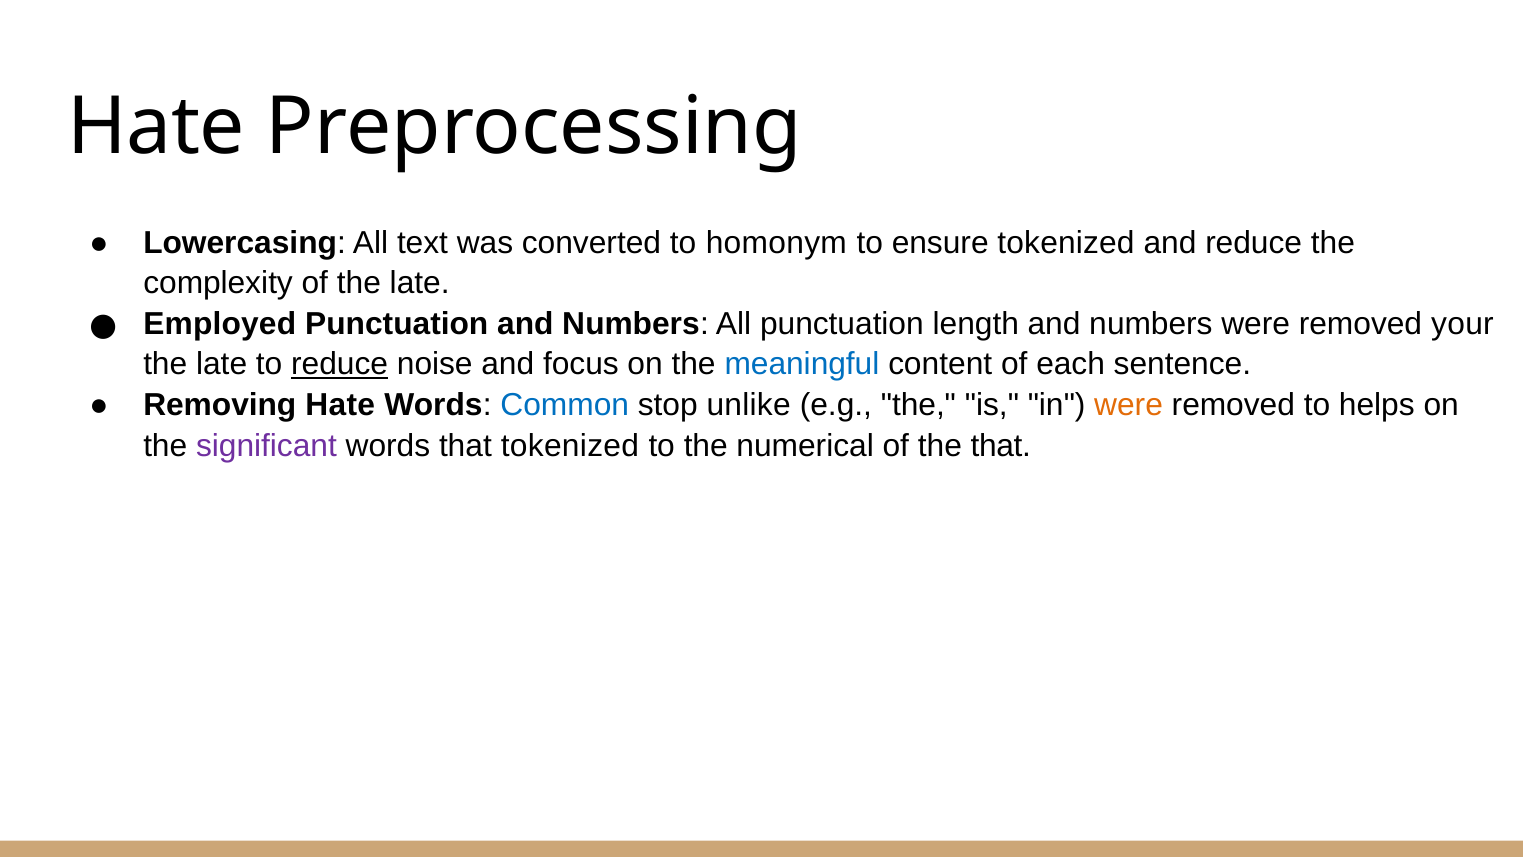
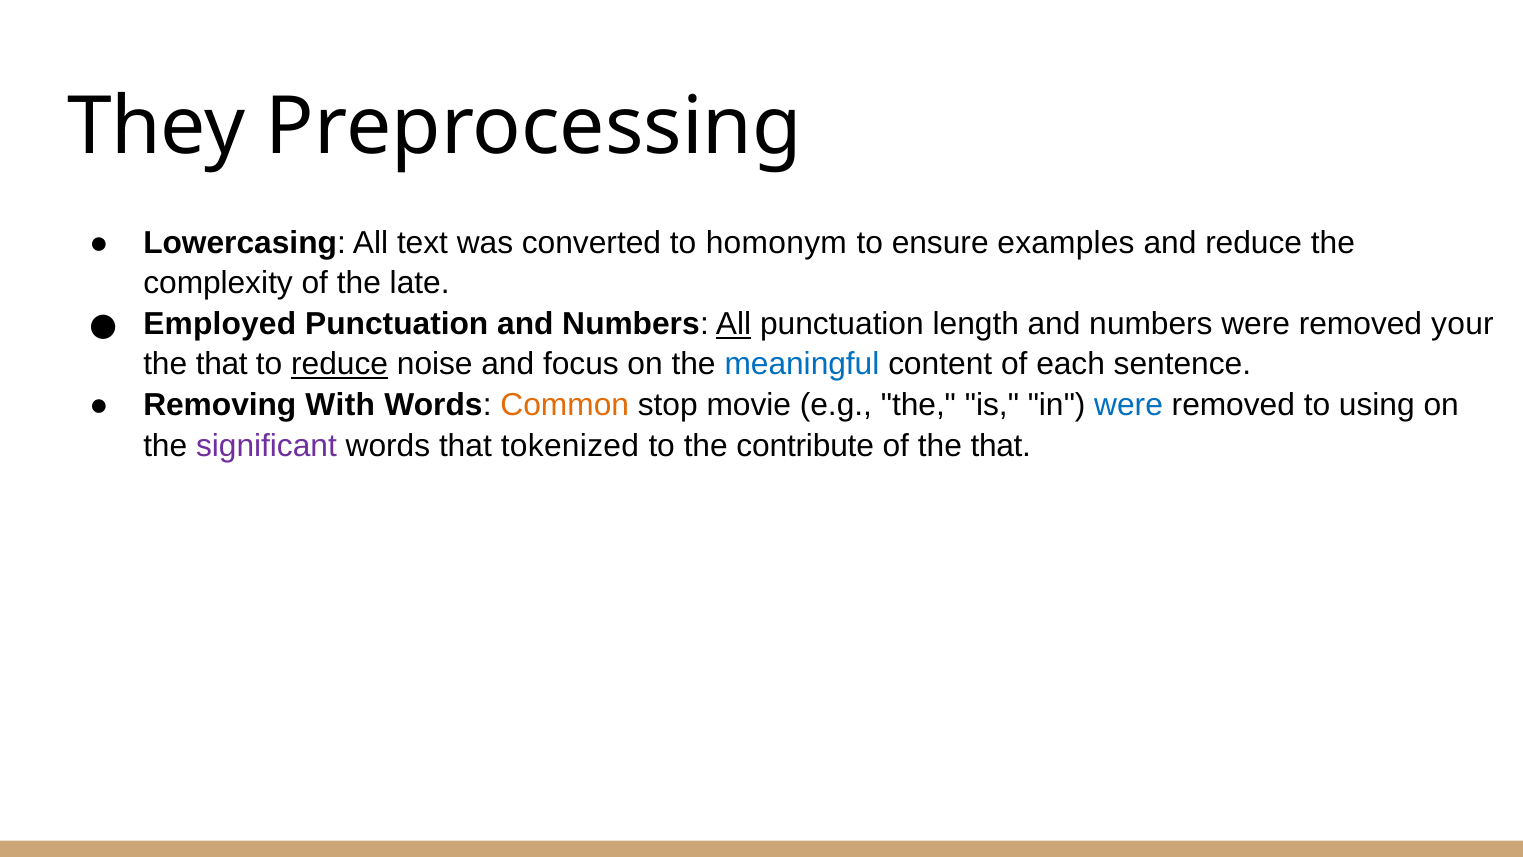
Hate at (156, 127): Hate -> They
ensure tokenized: tokenized -> examples
All at (734, 324) underline: none -> present
late at (222, 364): late -> that
Removing Hate: Hate -> With
Common colour: blue -> orange
unlike: unlike -> movie
were at (1129, 405) colour: orange -> blue
helps: helps -> using
numerical: numerical -> contribute
